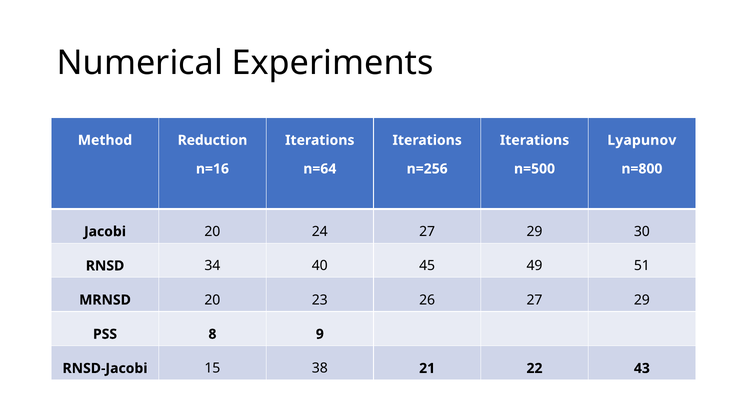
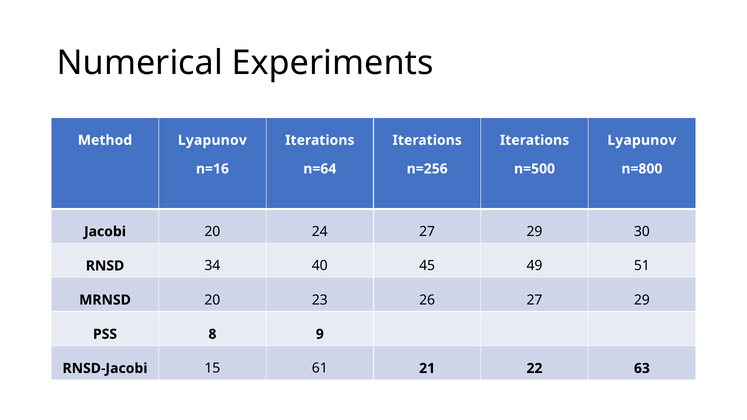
Method Reduction: Reduction -> Lyapunov
38: 38 -> 61
43: 43 -> 63
